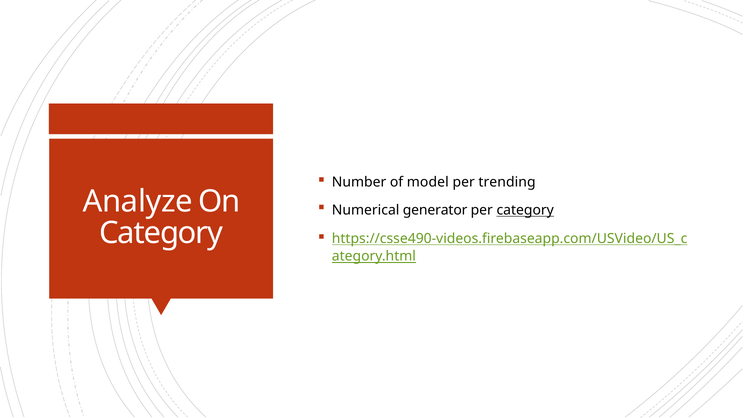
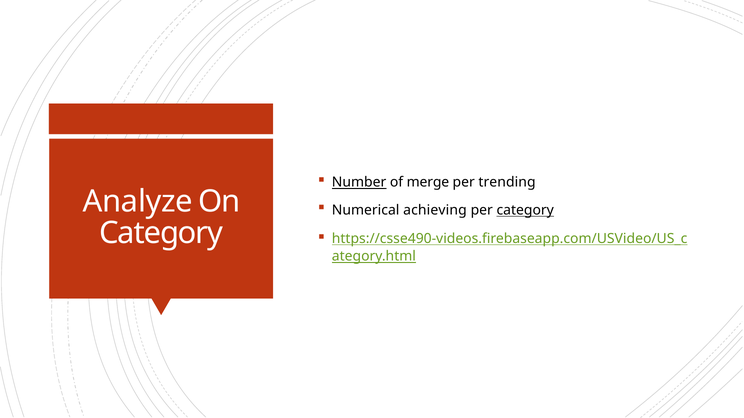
Number underline: none -> present
model: model -> merge
generator: generator -> achieving
